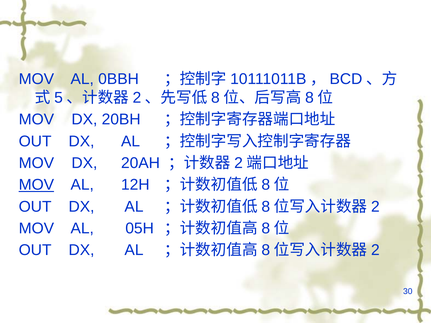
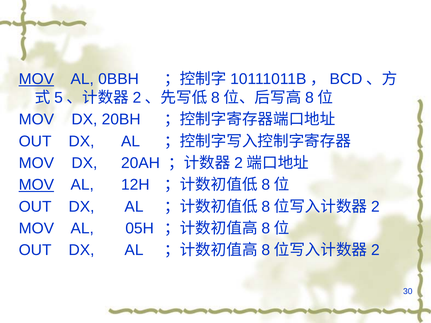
MOV at (36, 79) underline: none -> present
